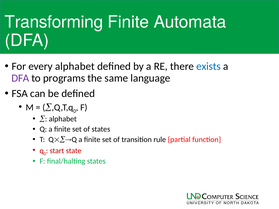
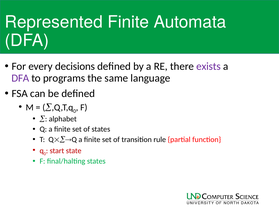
Transforming: Transforming -> Represented
every alphabet: alphabet -> decisions
exists colour: blue -> purple
